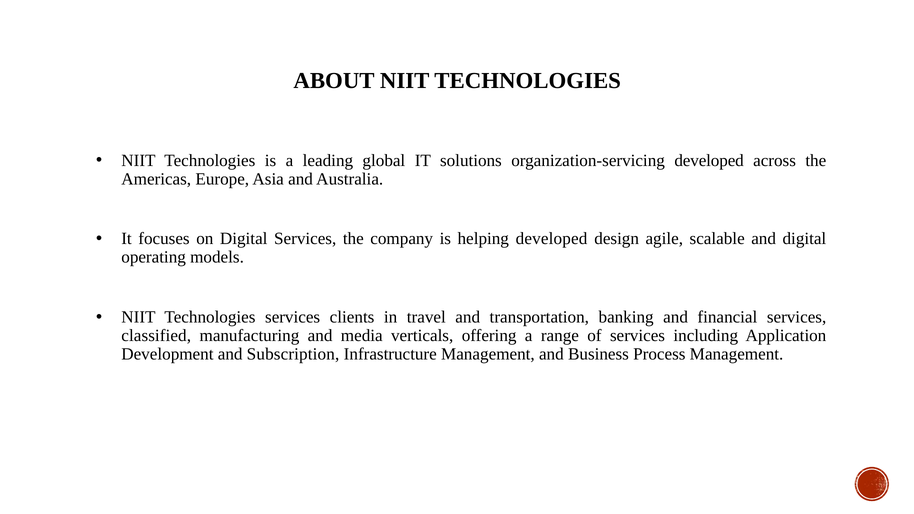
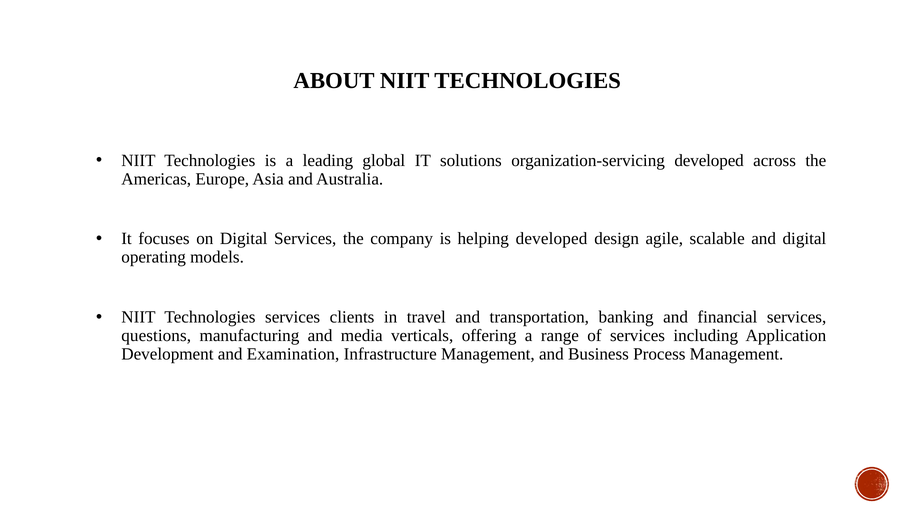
classified: classified -> questions
Subscription: Subscription -> Examination
